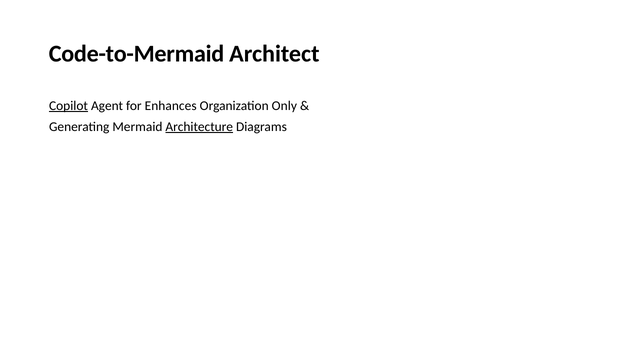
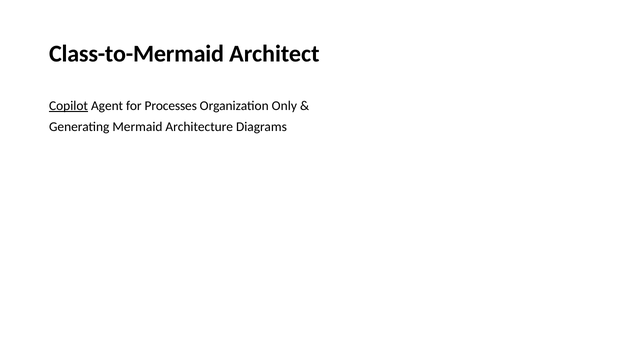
Code-to-Mermaid: Code-to-Mermaid -> Class-to-Mermaid
Enhances: Enhances -> Processes
Architecture underline: present -> none
